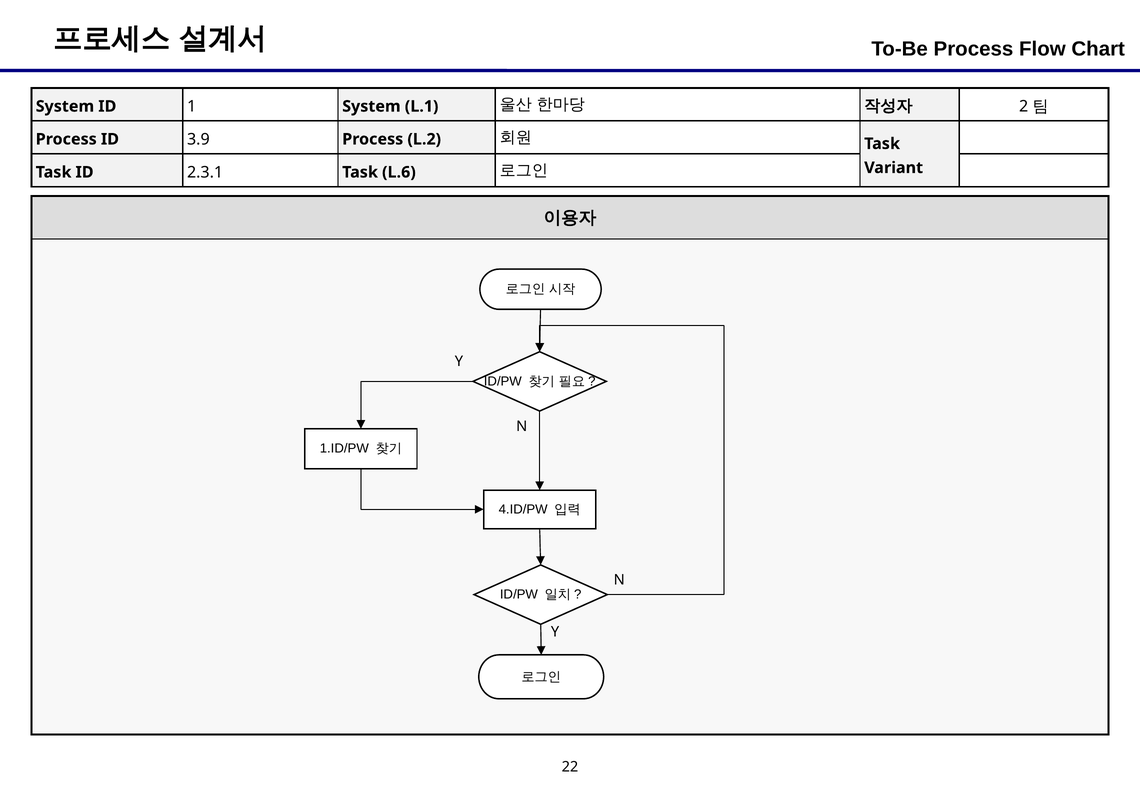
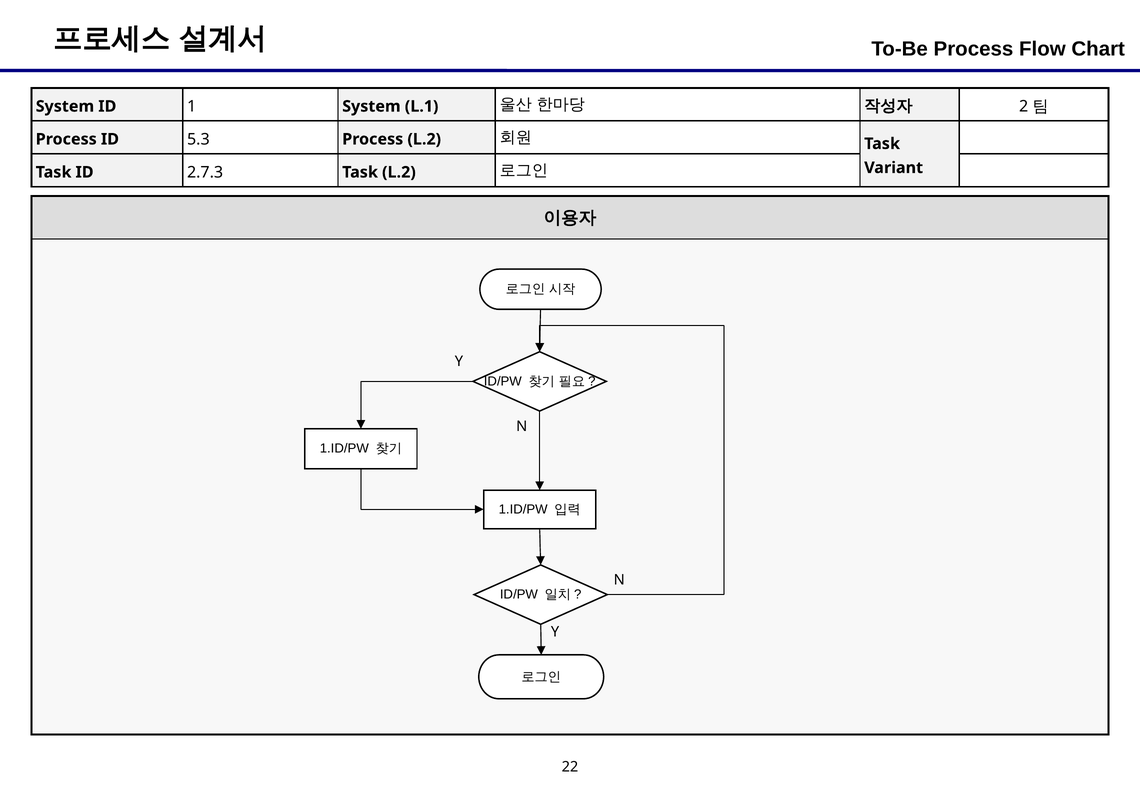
3.9: 3.9 -> 5.3
2.3.1: 2.3.1 -> 2.7.3
Task L.6: L.6 -> L.2
4.ID/PW at (523, 509): 4.ID/PW -> 1.ID/PW
